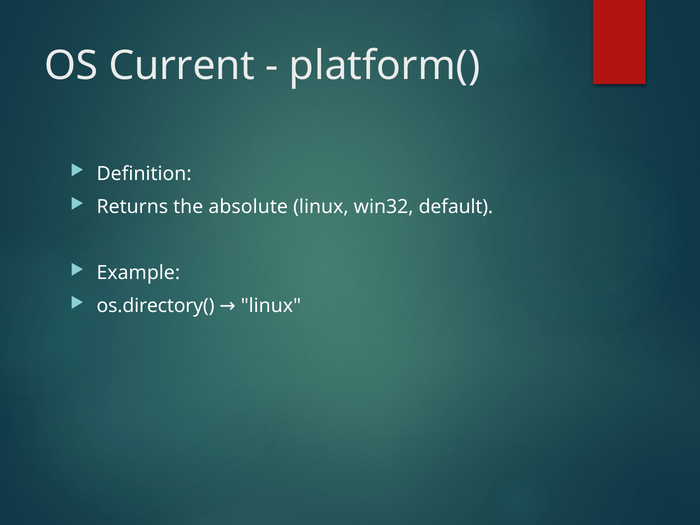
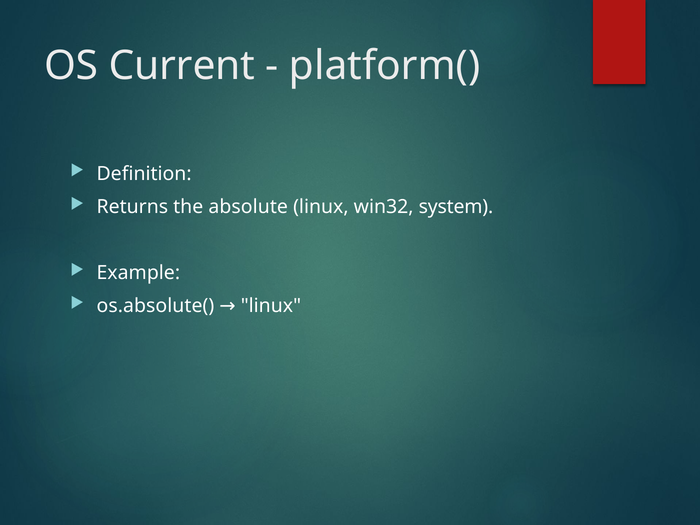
default: default -> system
os.directory(: os.directory( -> os.absolute(
